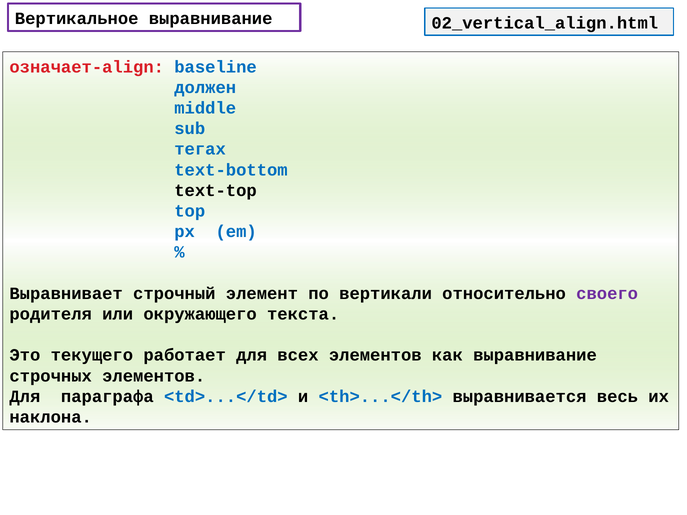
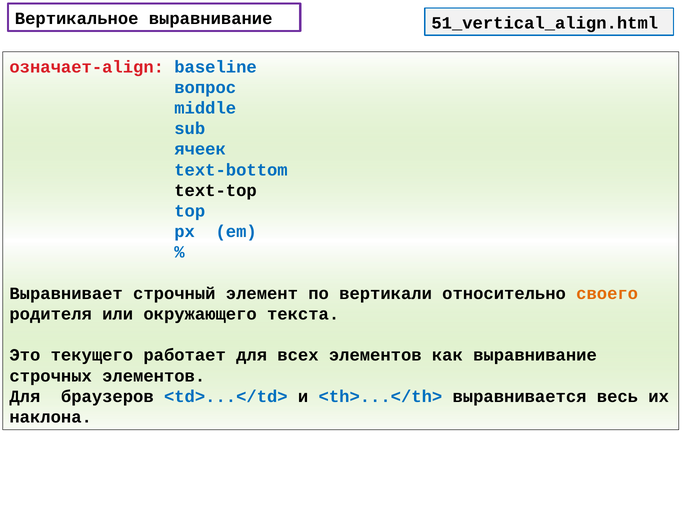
02_vertical_align.html: 02_vertical_align.html -> 51_vertical_align.html
должен: должен -> вопрос
тегах: тегах -> ячеек
своего colour: purple -> orange
параграфа: параграфа -> браузеров
